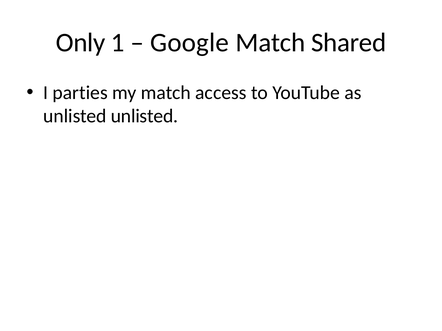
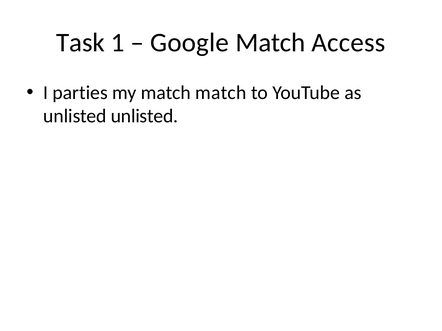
Only: Only -> Task
Shared: Shared -> Access
match access: access -> match
